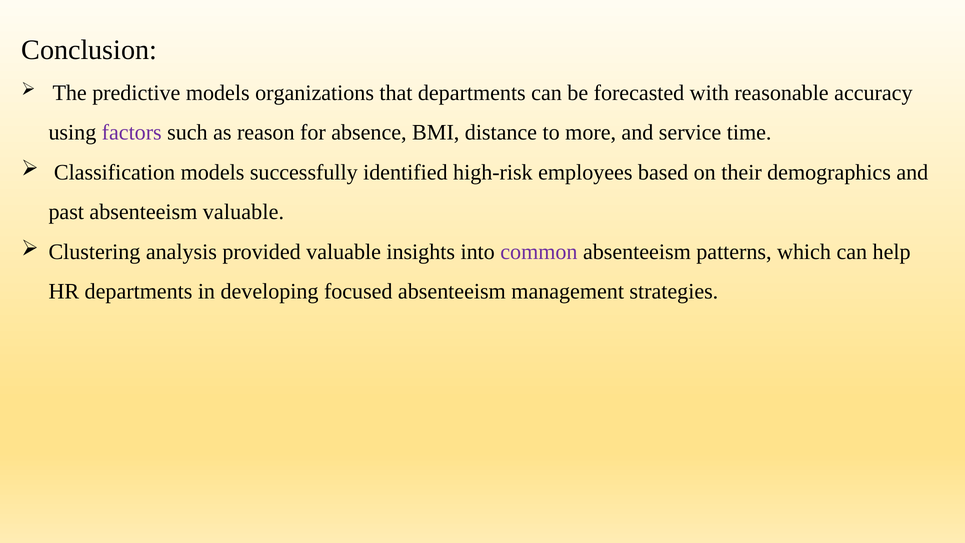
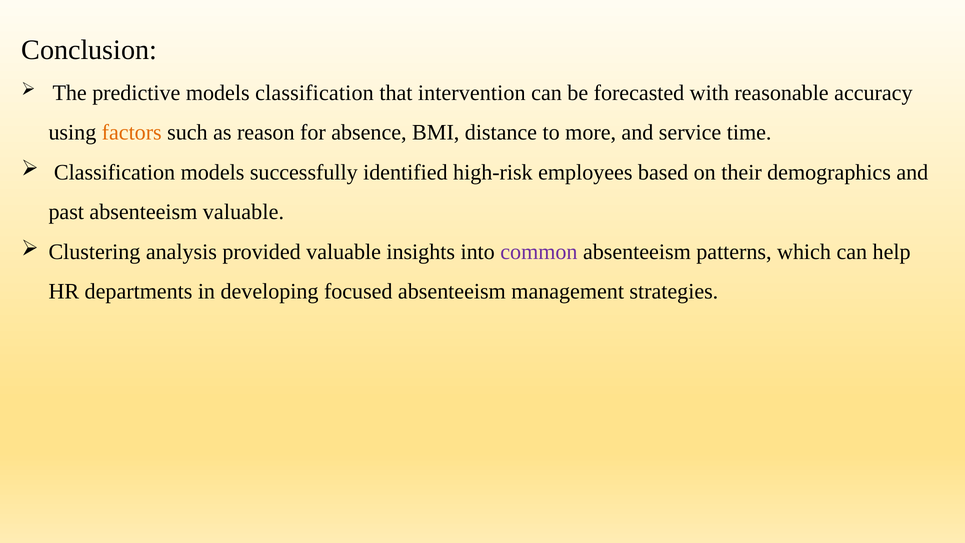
models organizations: organizations -> classification
that departments: departments -> intervention
factors colour: purple -> orange
